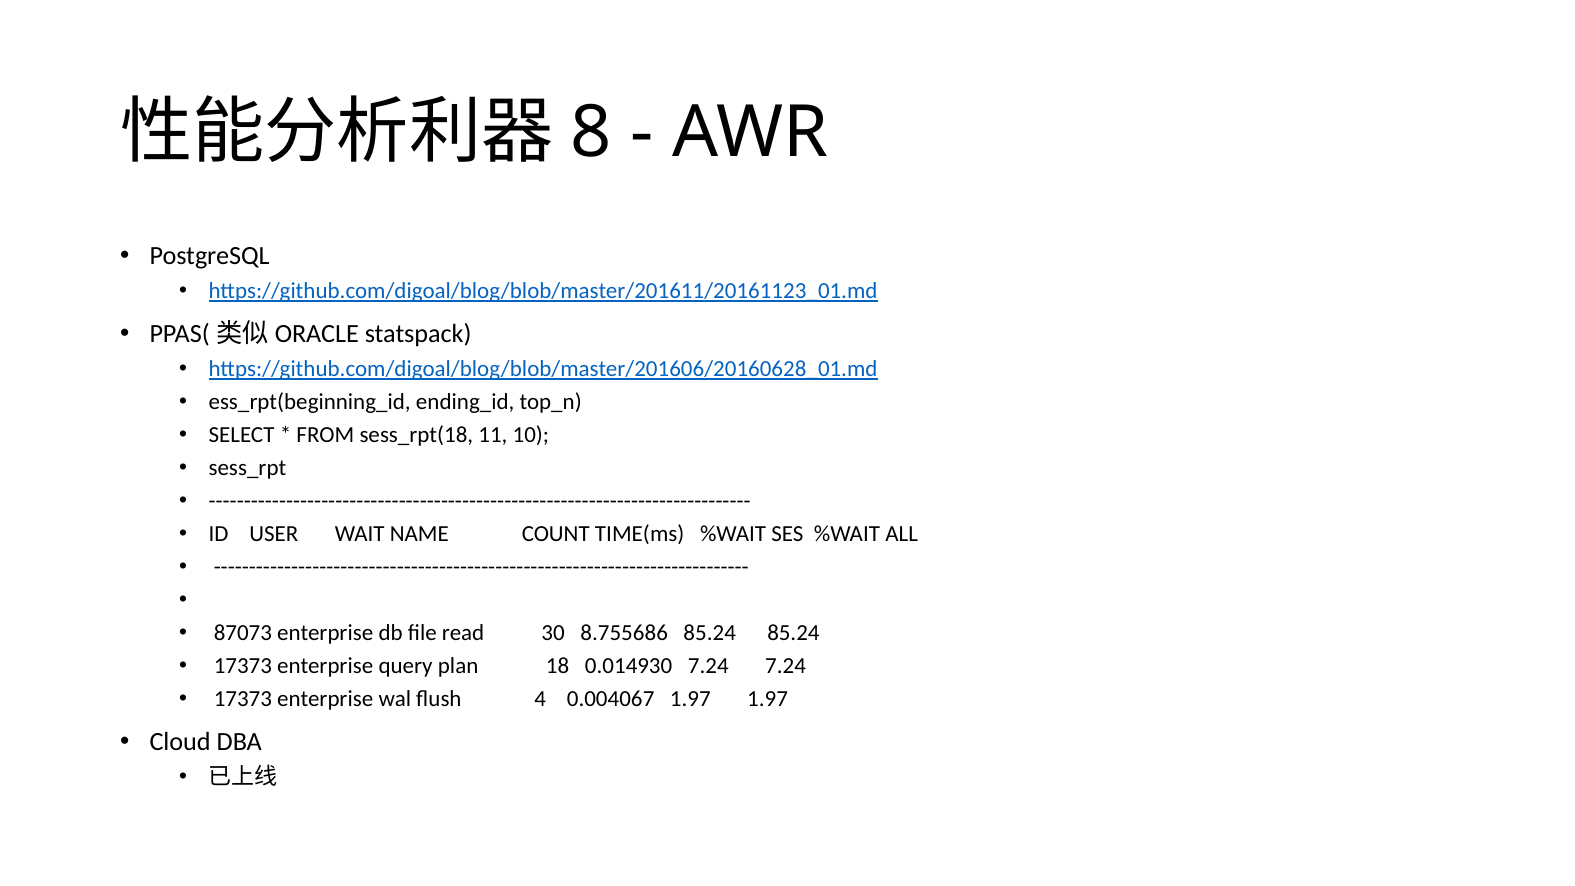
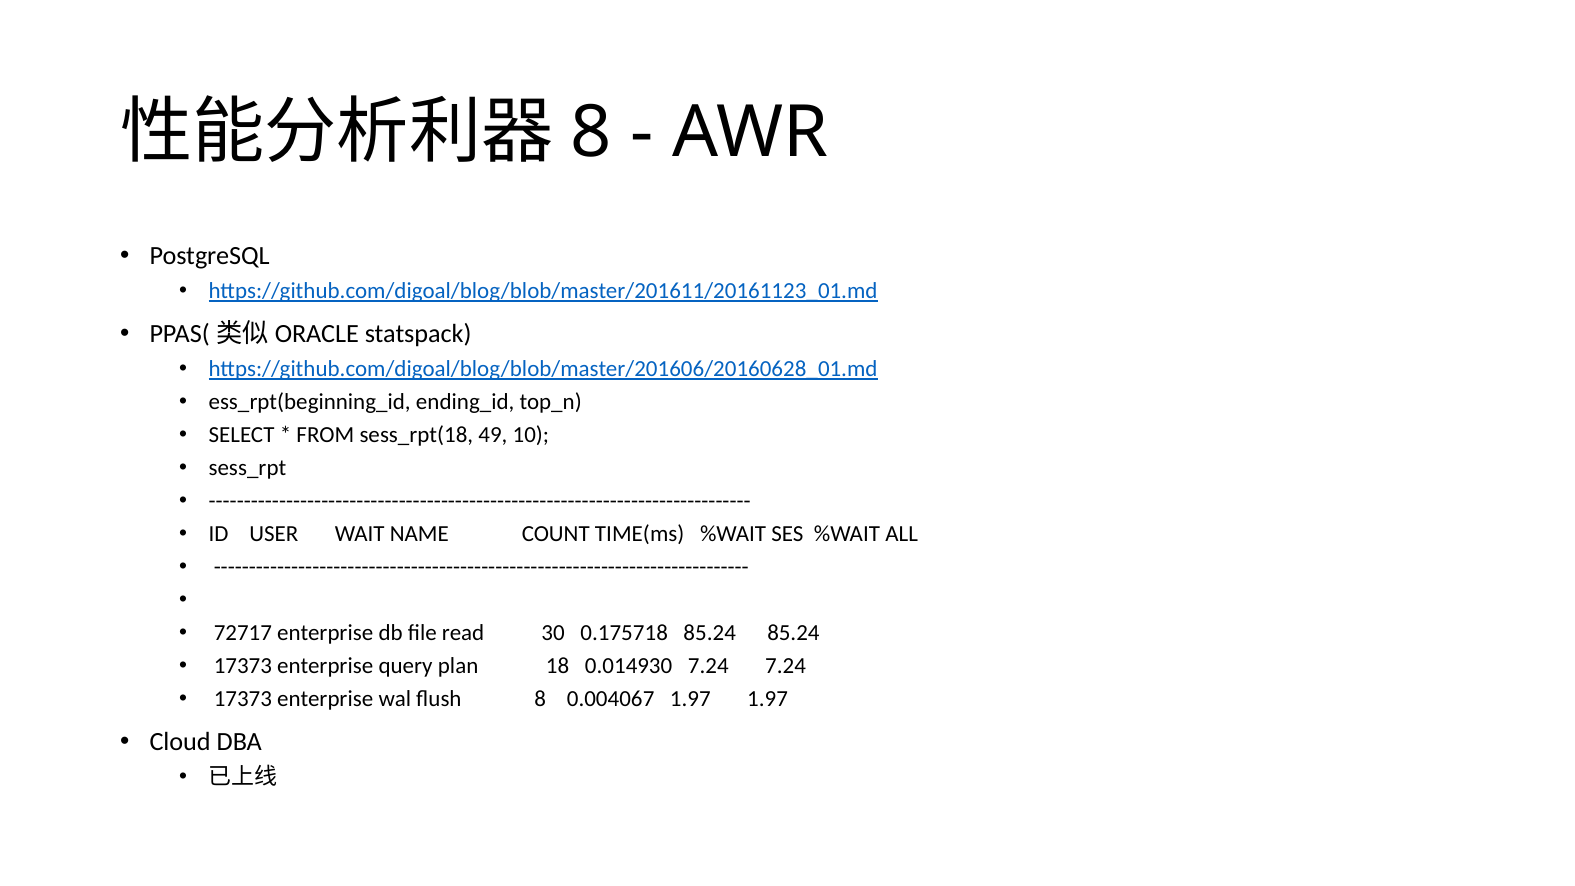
11: 11 -> 49
87073: 87073 -> 72717
8.755686: 8.755686 -> 0.175718
flush 4: 4 -> 8
